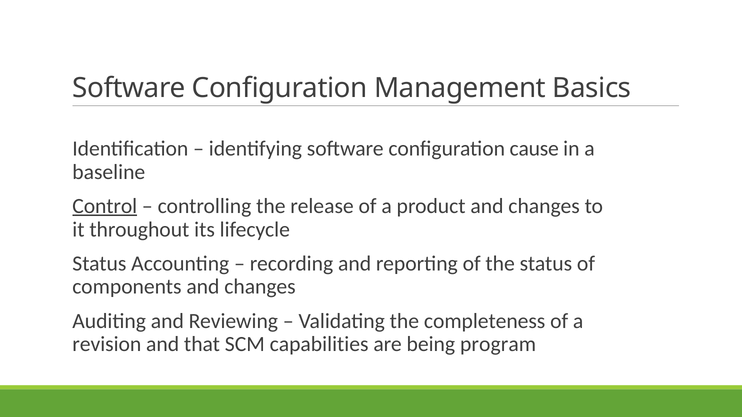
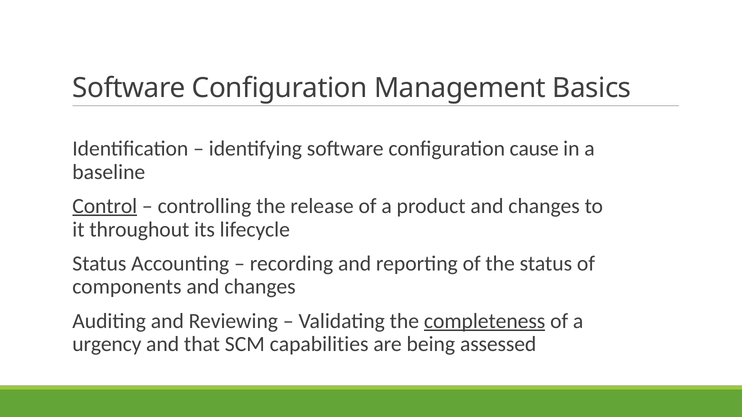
completeness underline: none -> present
revision: revision -> urgency
program: program -> assessed
